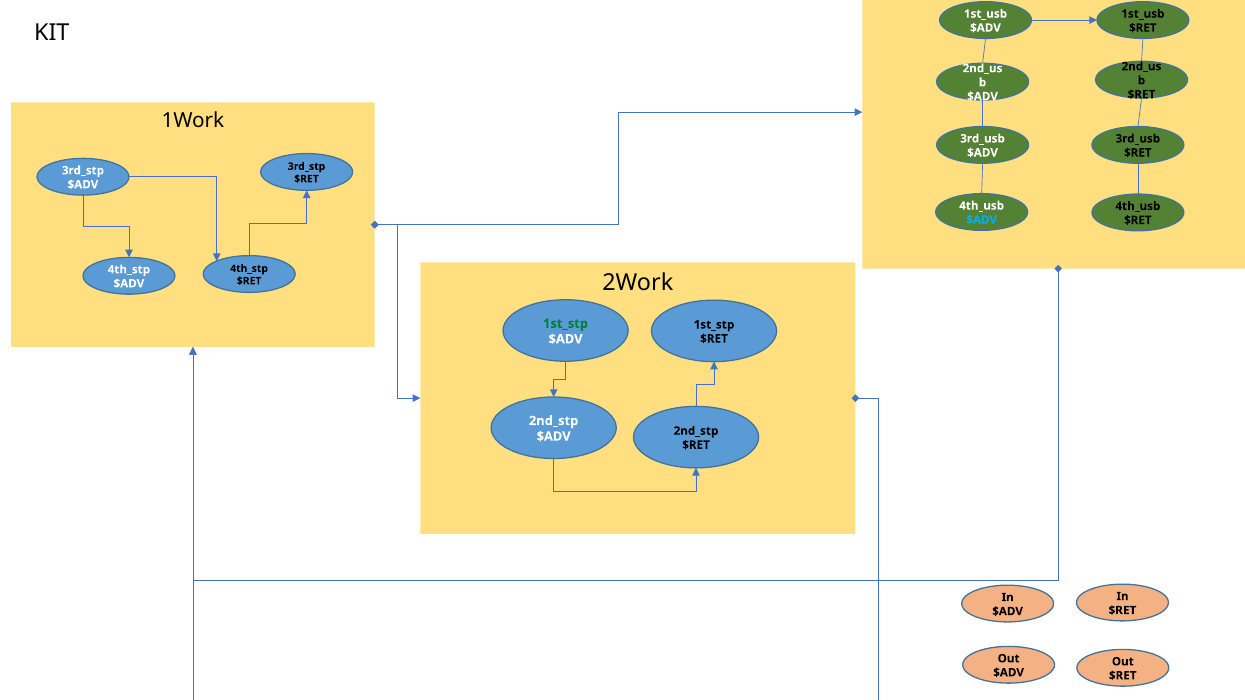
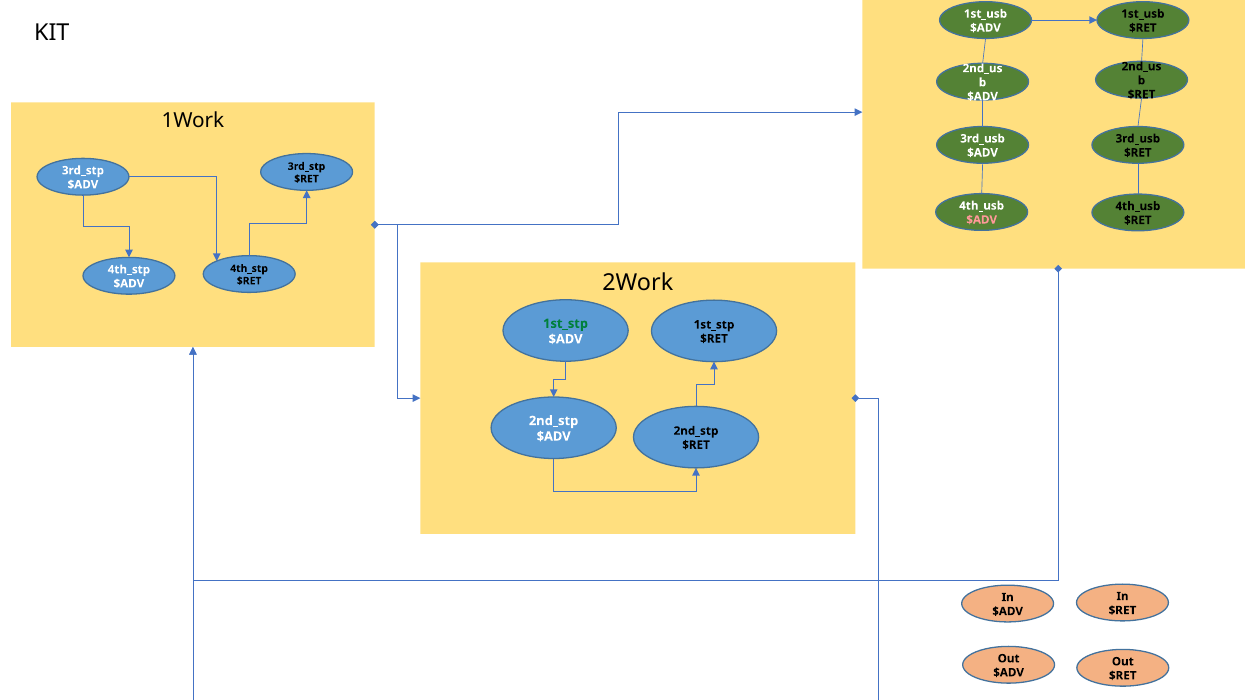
$ADV at (982, 220) colour: light blue -> pink
